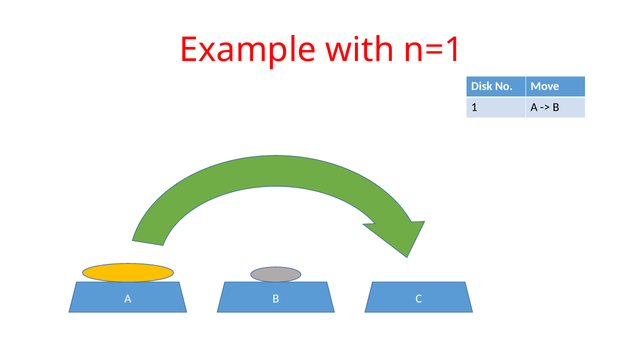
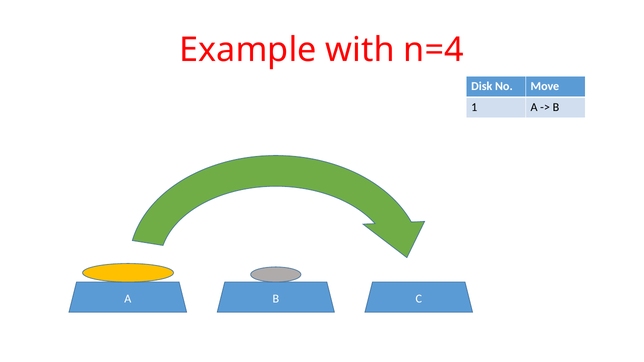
n=1: n=1 -> n=4
